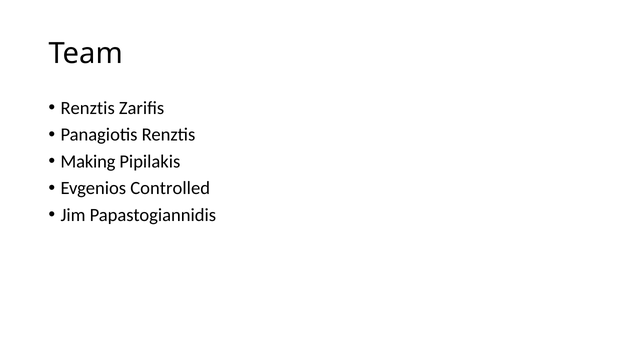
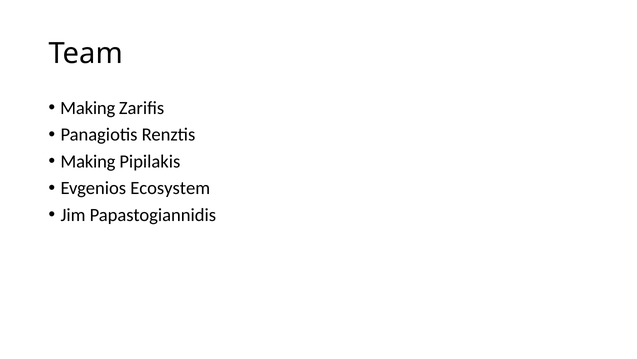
Renztis at (88, 108): Renztis -> Making
Controlled: Controlled -> Ecosystem
